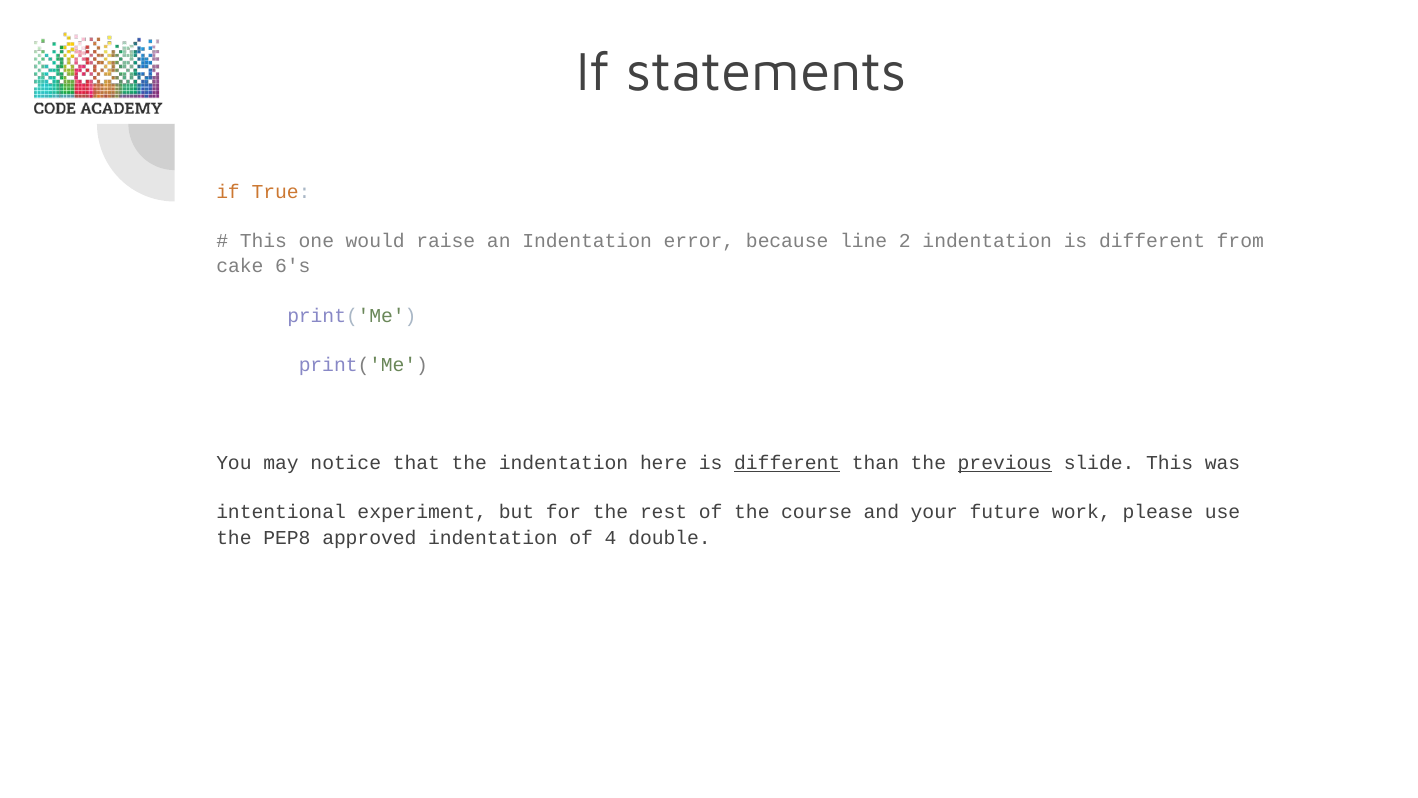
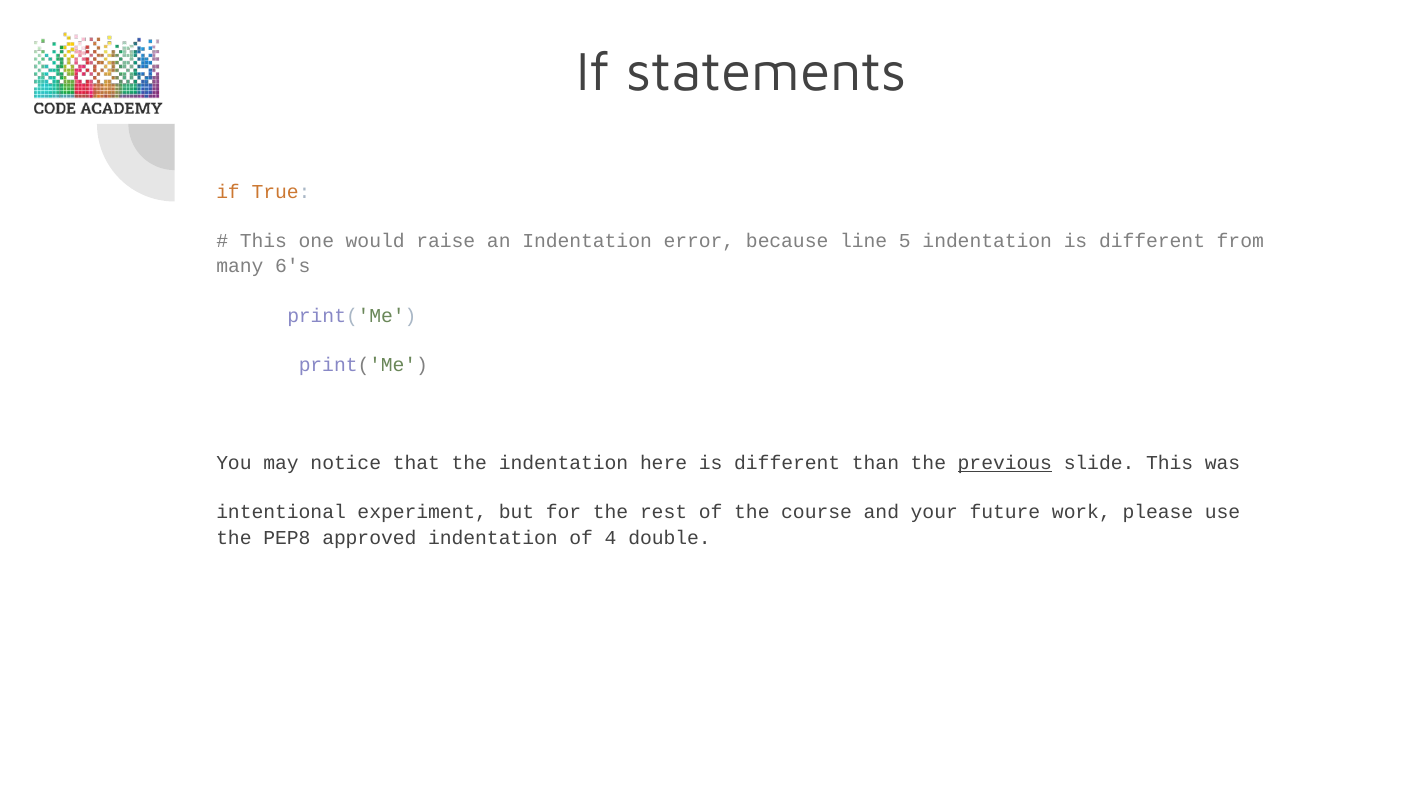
2: 2 -> 5
cake: cake -> many
different at (787, 463) underline: present -> none
